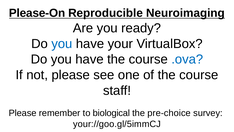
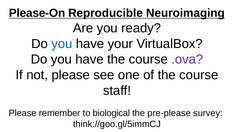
.ova colour: blue -> purple
pre-choice: pre-choice -> pre-please
your://goo.gl/5immCJ: your://goo.gl/5immCJ -> think://goo.gl/5immCJ
